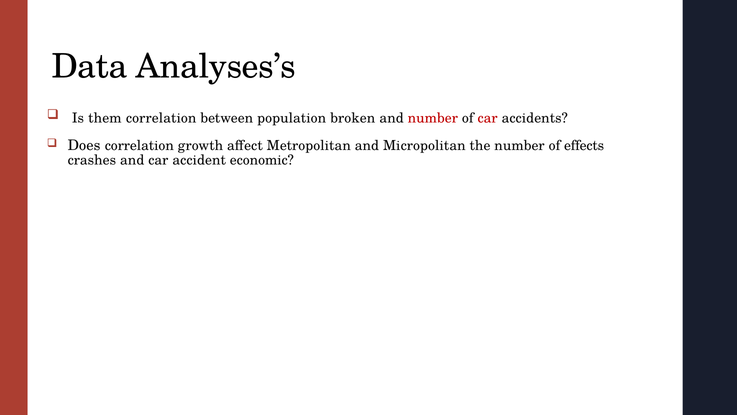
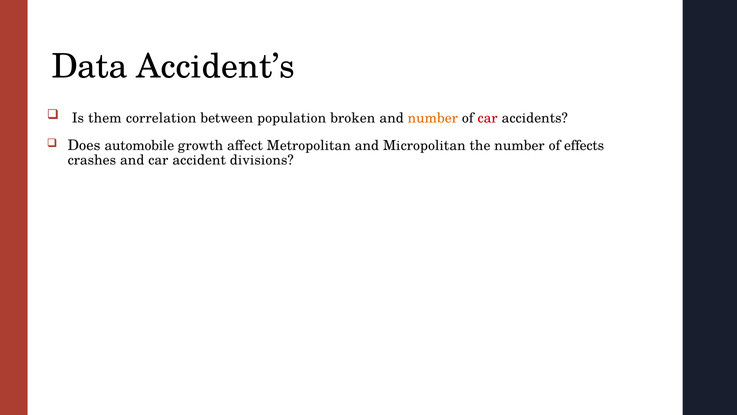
Analyses’s: Analyses’s -> Accident’s
number at (433, 118) colour: red -> orange
Does correlation: correlation -> automobile
economic: economic -> divisions
